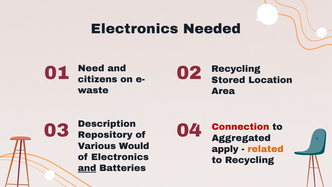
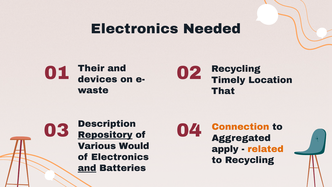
Need: Need -> Their
citizens: citizens -> devices
Stored: Stored -> Timely
Area: Area -> That
Connection colour: red -> orange
Repository underline: none -> present
